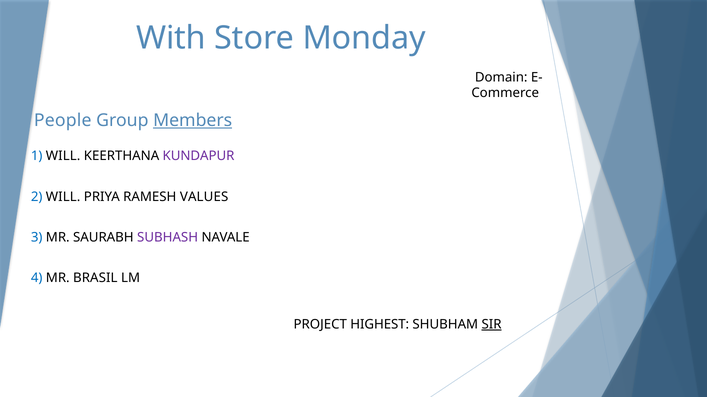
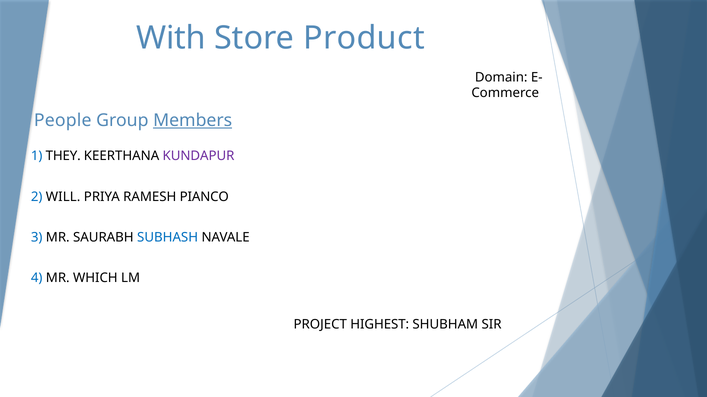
Monday: Monday -> Product
1 WILL: WILL -> THEY
VALUES: VALUES -> PIANCO
SUBHASH colour: purple -> blue
BRASIL: BRASIL -> WHICH
SIR underline: present -> none
